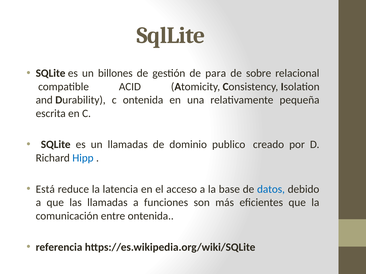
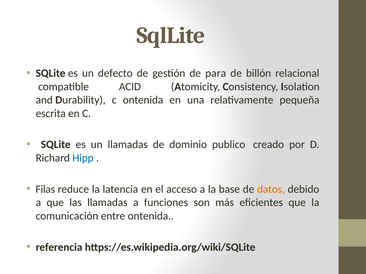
billones: billones -> defecto
sobre: sobre -> billón
Está: Está -> Filas
datos colour: blue -> orange
